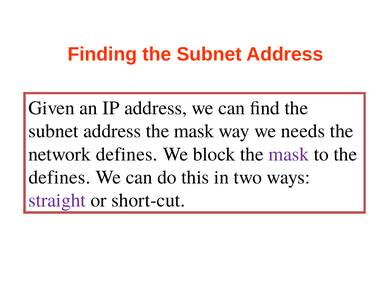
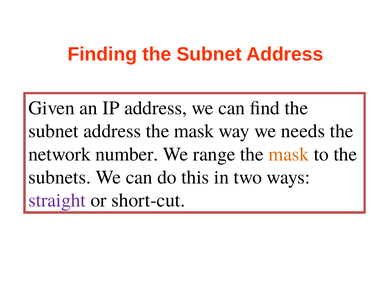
network defines: defines -> number
block: block -> range
mask at (289, 154) colour: purple -> orange
defines at (59, 177): defines -> subnets
